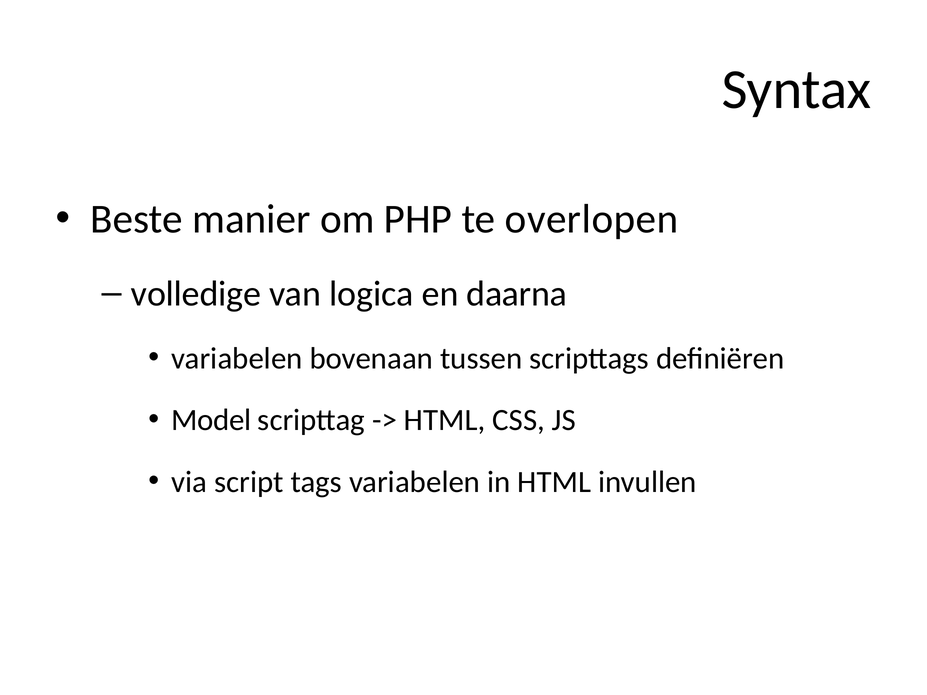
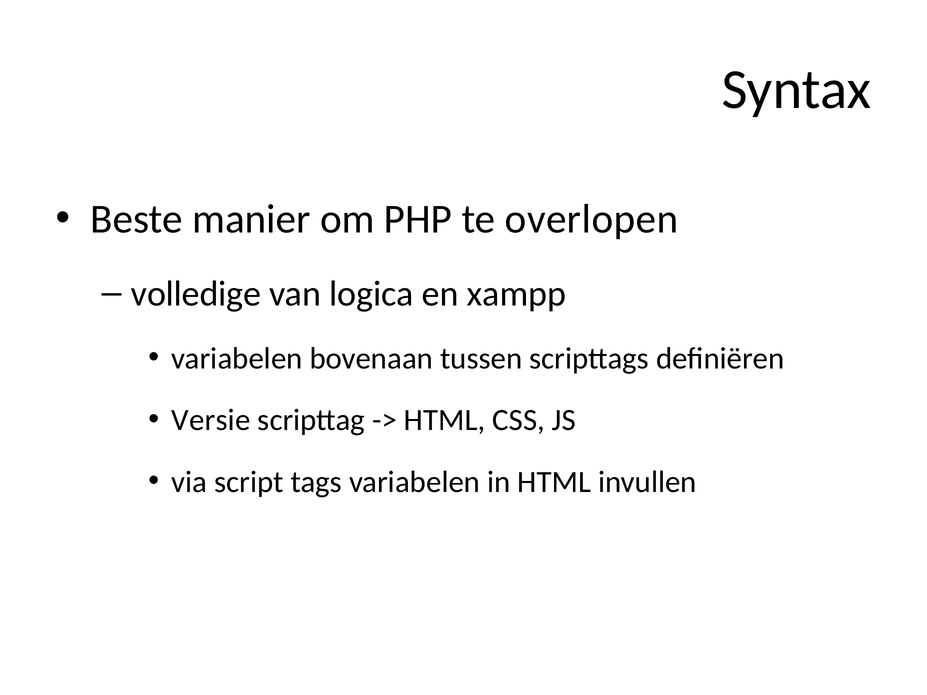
daarna: daarna -> xampp
Model: Model -> Versie
